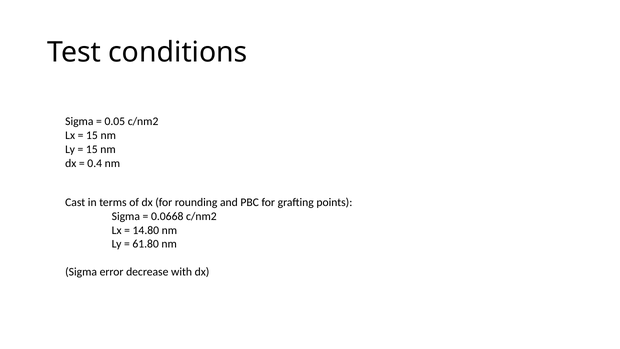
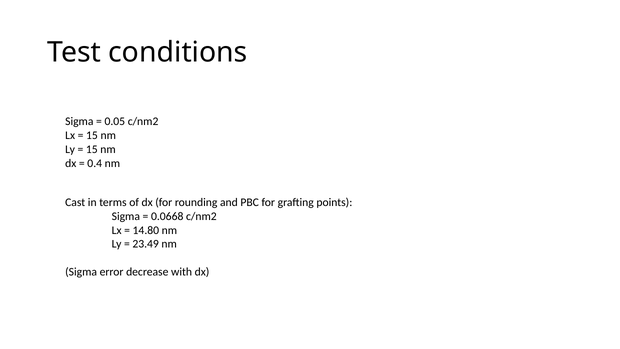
61.80: 61.80 -> 23.49
